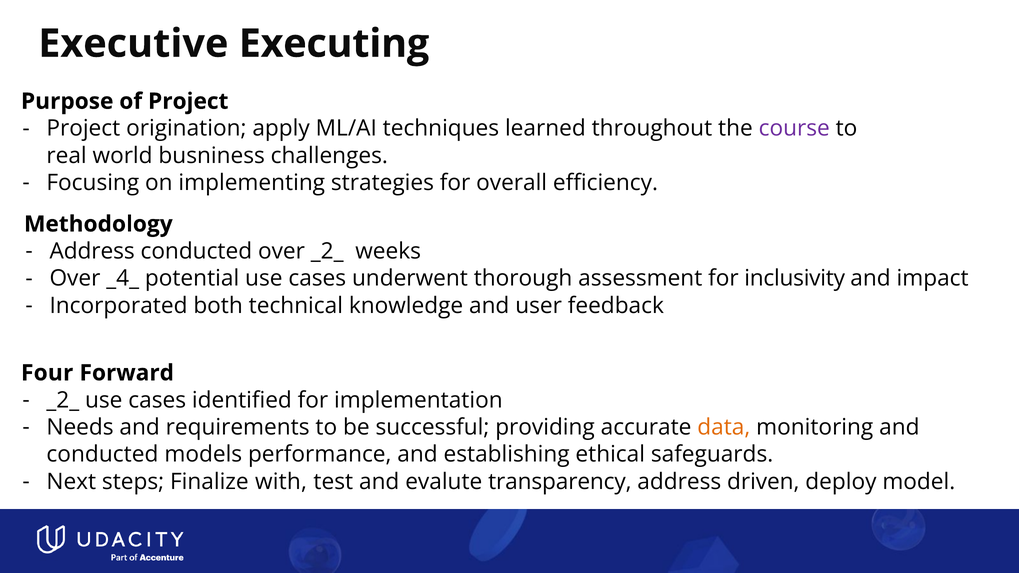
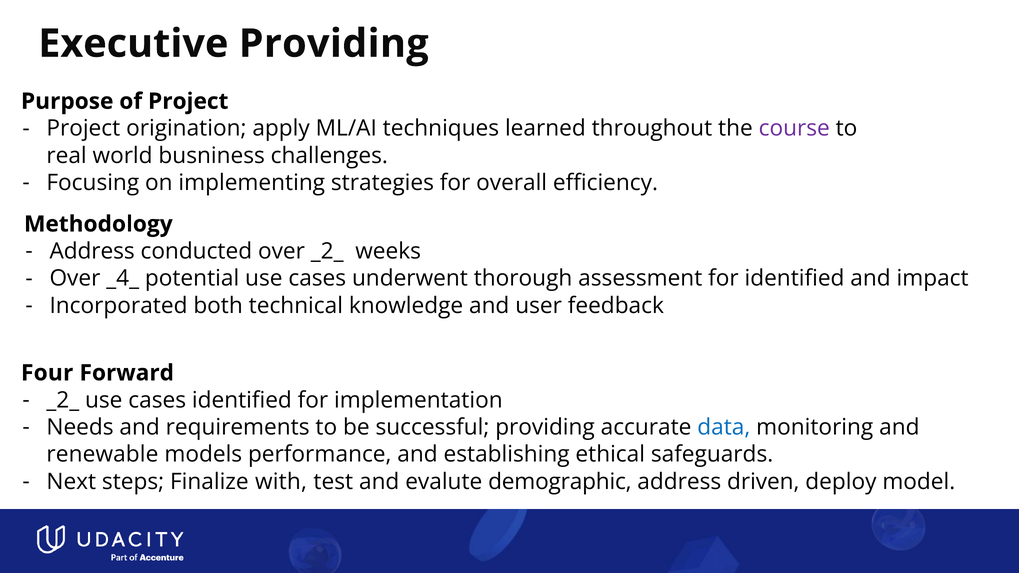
Executive Executing: Executing -> Providing
for inclusivity: inclusivity -> identified
data colour: orange -> blue
conducted at (102, 455): conducted -> renewable
transparency: transparency -> demographic
